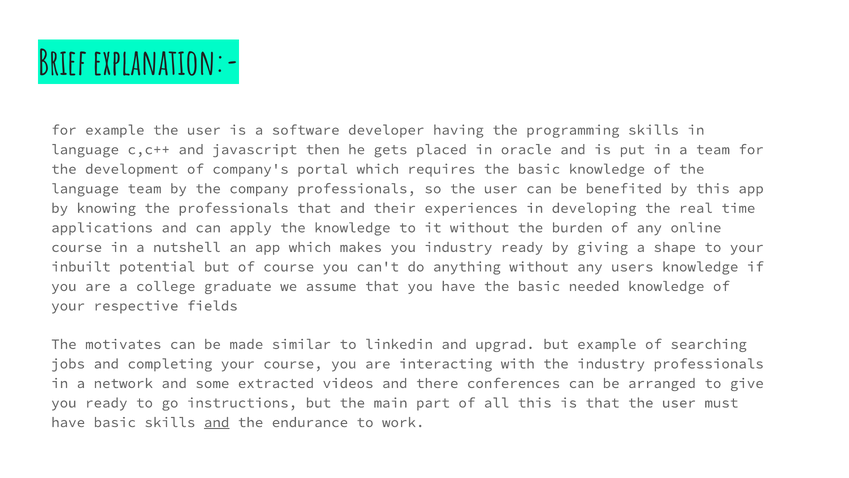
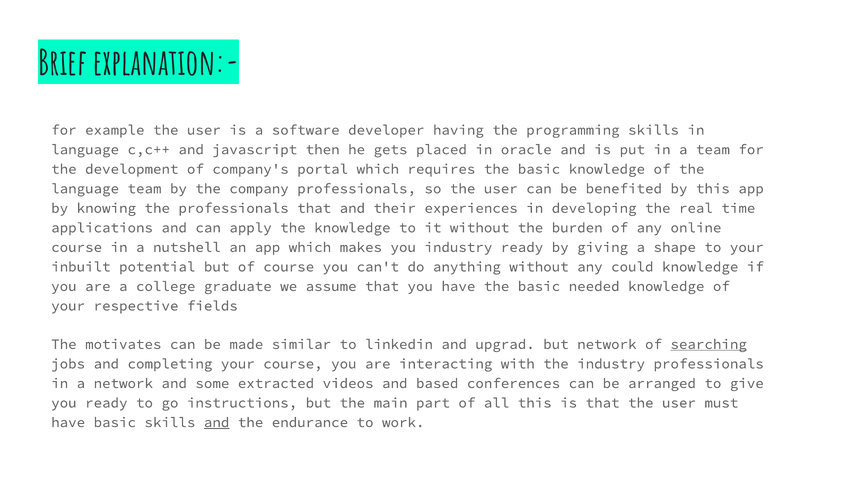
users: users -> could
but example: example -> network
searching underline: none -> present
there: there -> based
